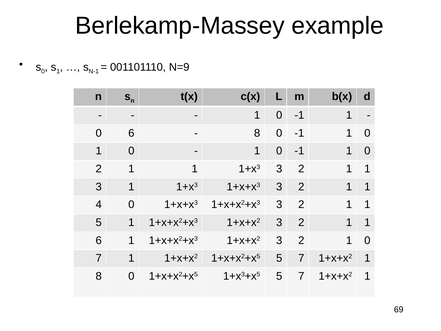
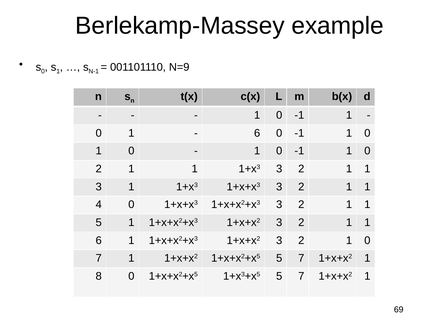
6 at (131, 133): 6 -> 1
8 at (257, 133): 8 -> 6
